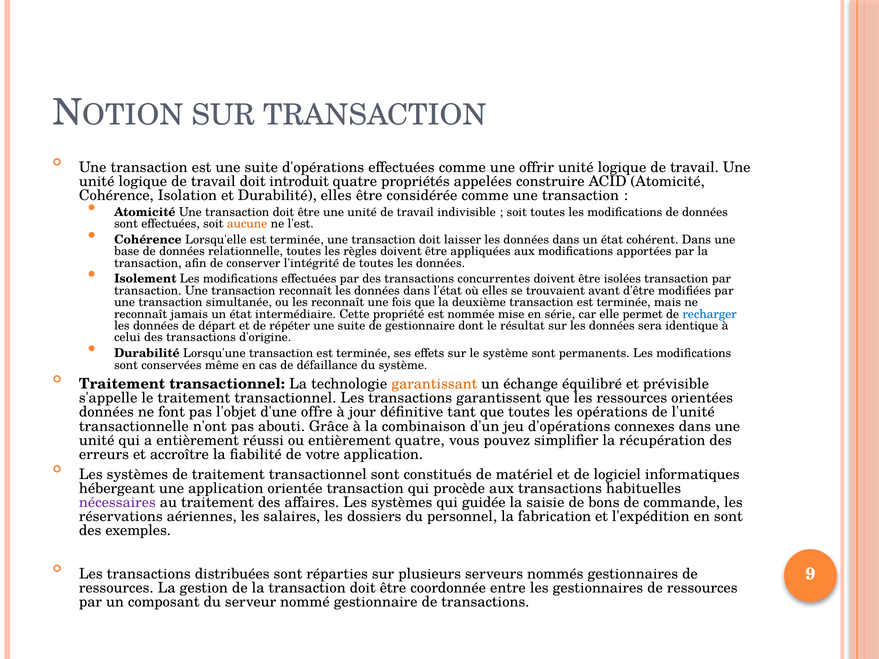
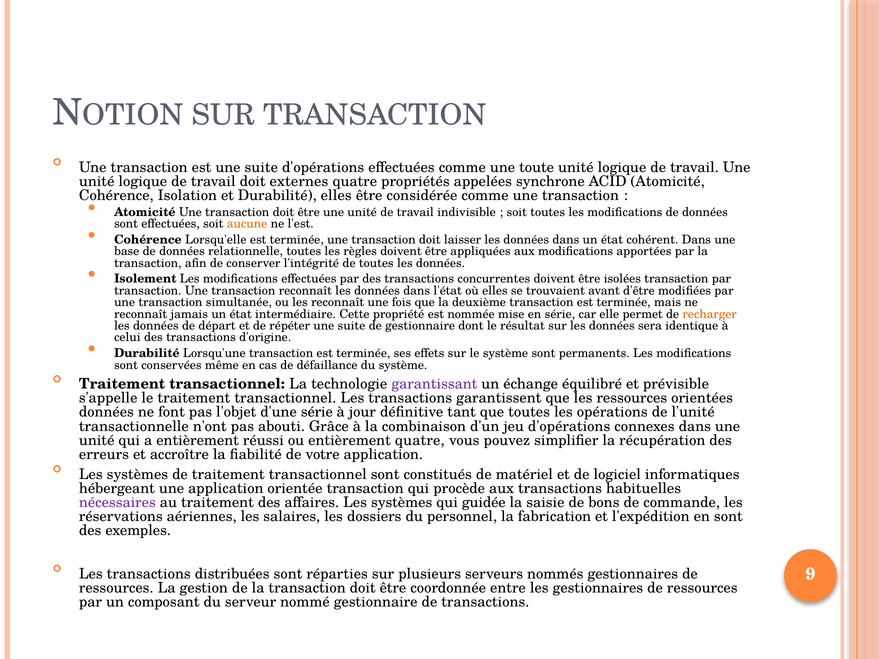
offrir: offrir -> toute
introduit: introduit -> externes
construire: construire -> synchrone
recharger colour: blue -> orange
garantissant colour: orange -> purple
d'une offre: offre -> série
